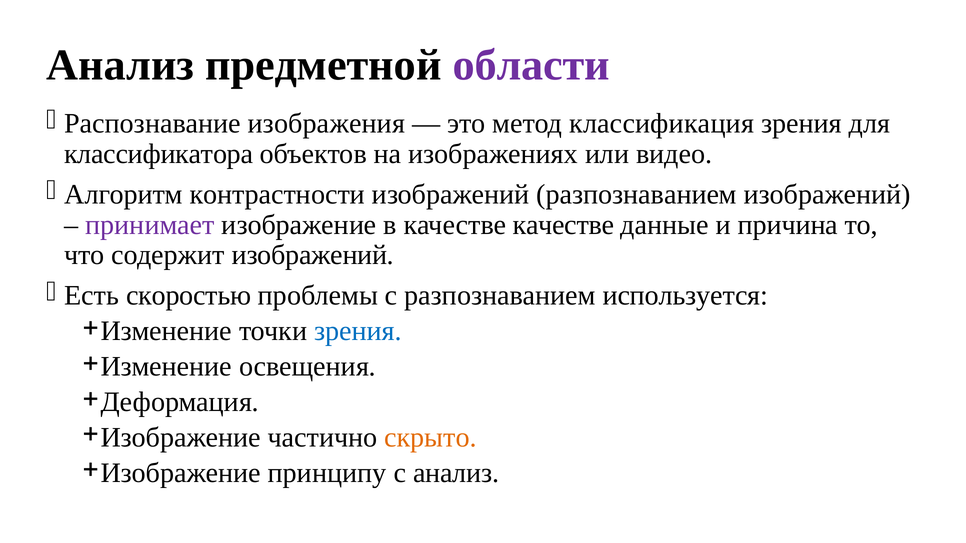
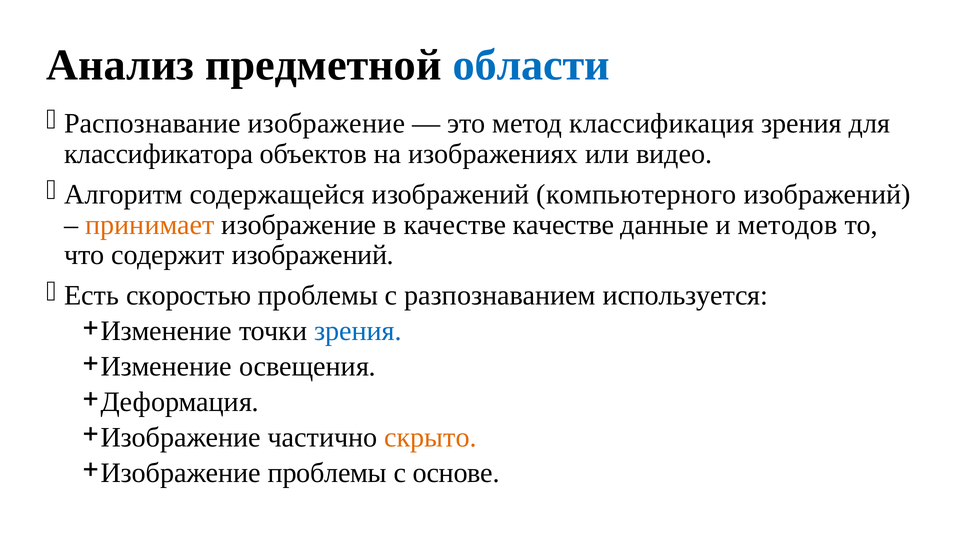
области colour: purple -> blue
Распознавание изображения: изображения -> изображение
контрастности: контрастности -> содержащейся
изображений разпознаванием: разпознаванием -> компьютерного
принимает colour: purple -> orange
причина: причина -> методов
принципу at (327, 473): принципу -> проблемы
с анализ: анализ -> основе
